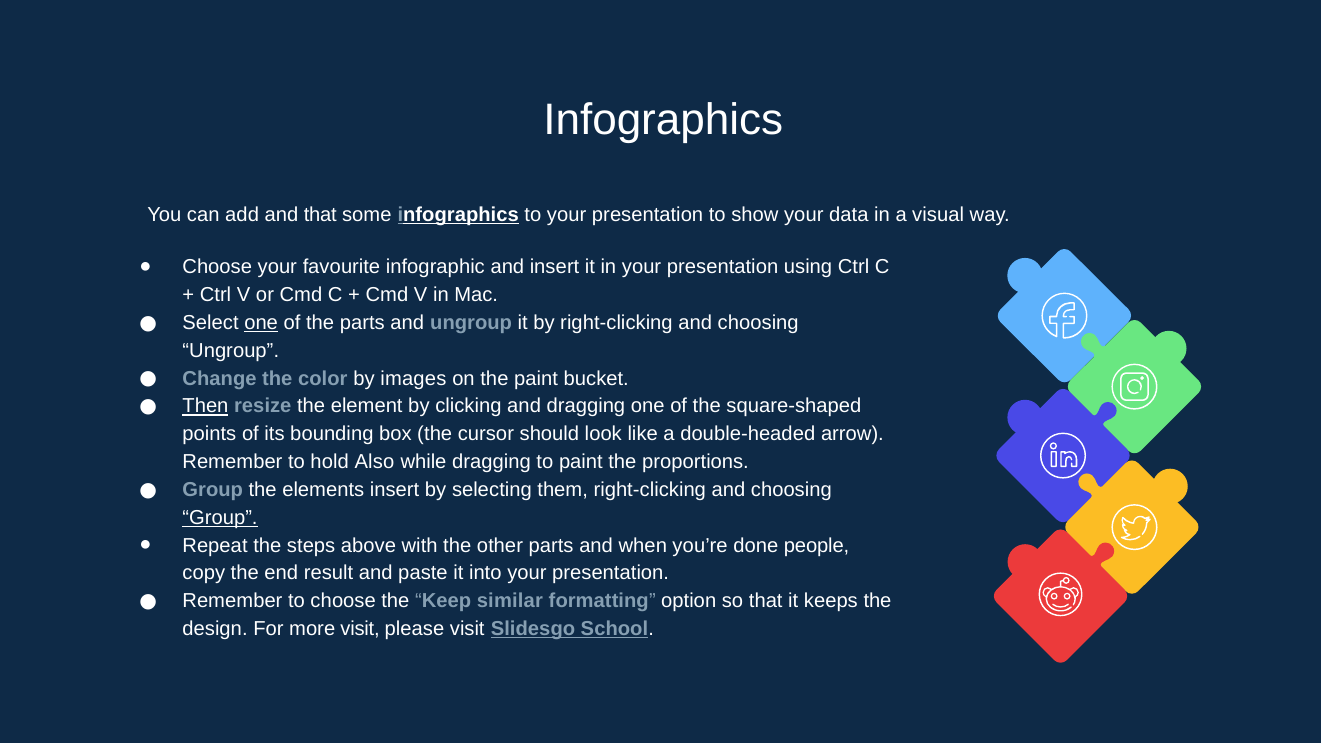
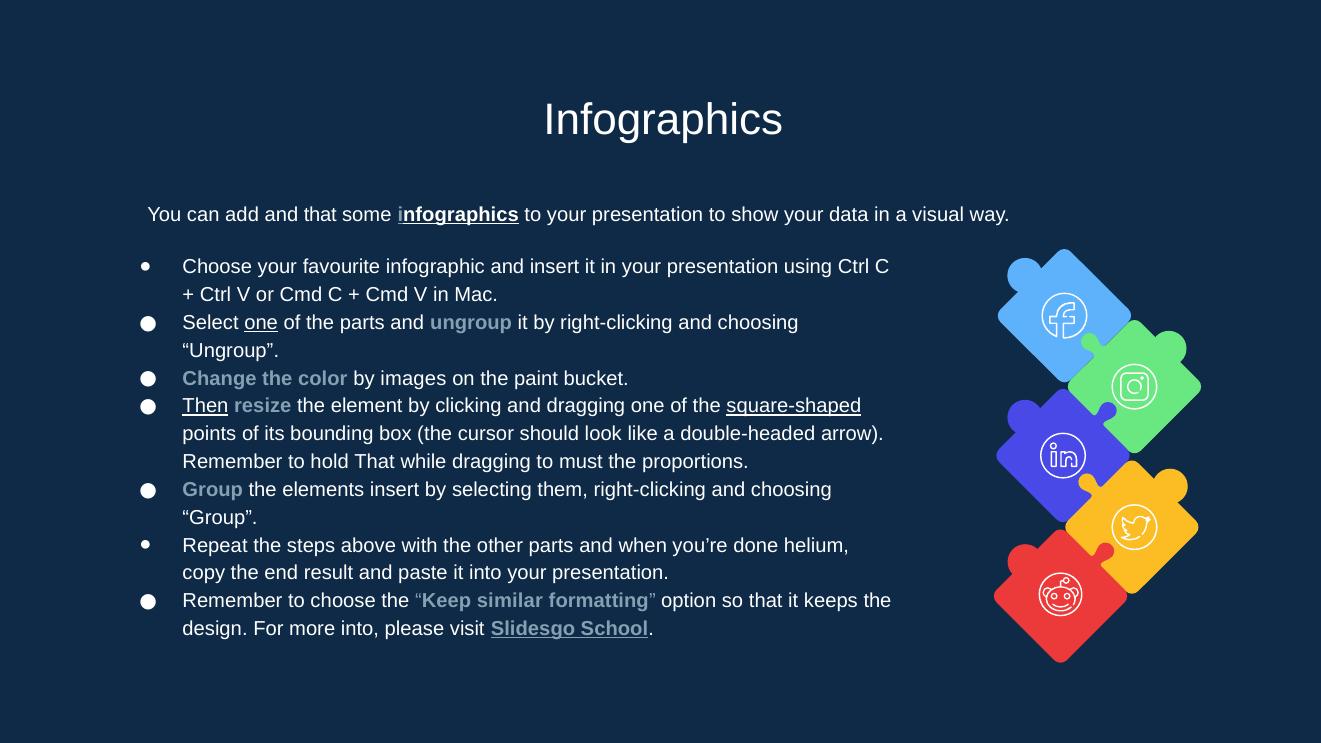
square-shaped underline: none -> present
hold Also: Also -> That
to paint: paint -> must
Group at (220, 518) underline: present -> none
people: people -> helium
more visit: visit -> into
